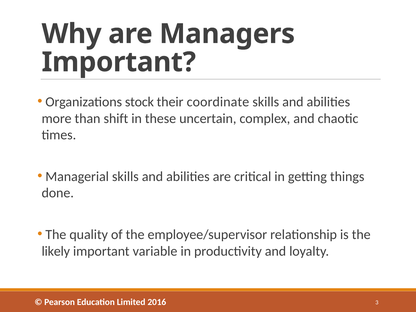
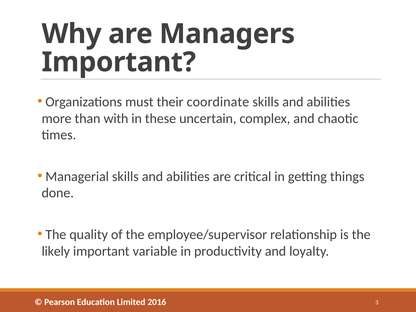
stock: stock -> must
shift: shift -> with
